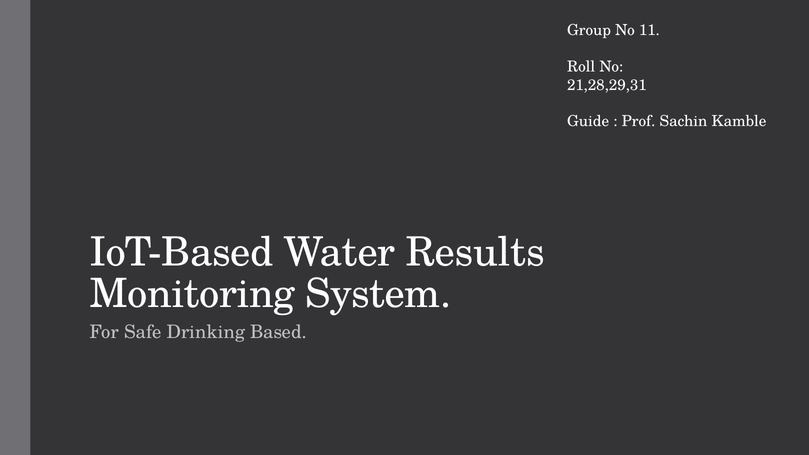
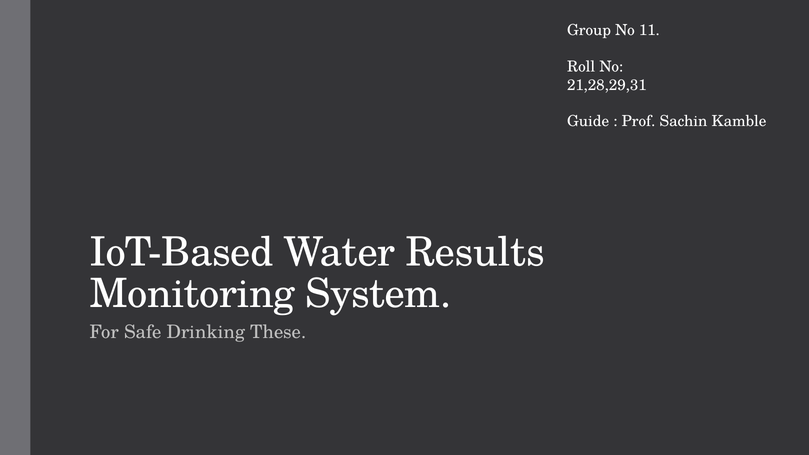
Based: Based -> These
